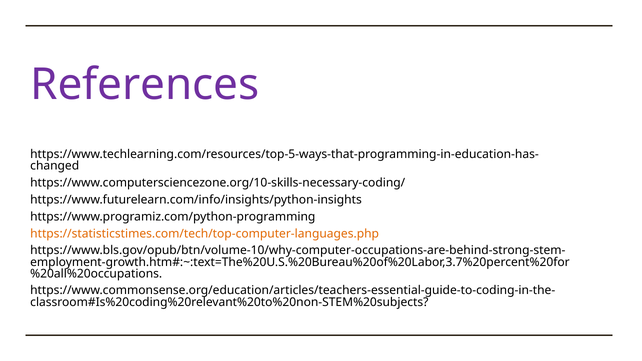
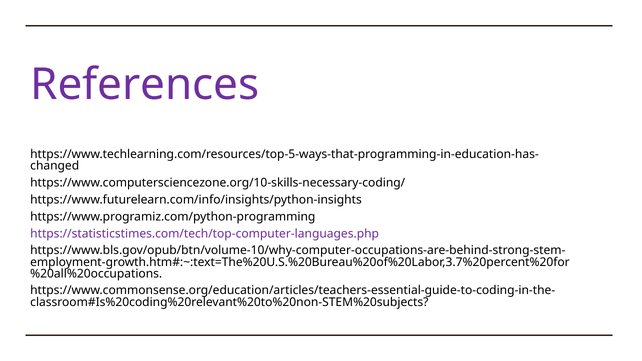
https://statisticstimes.com/tech/top-computer-languages.php colour: orange -> purple
